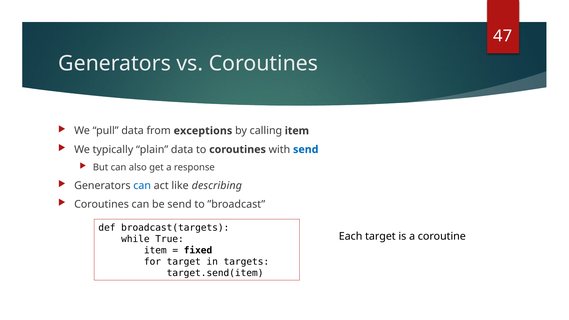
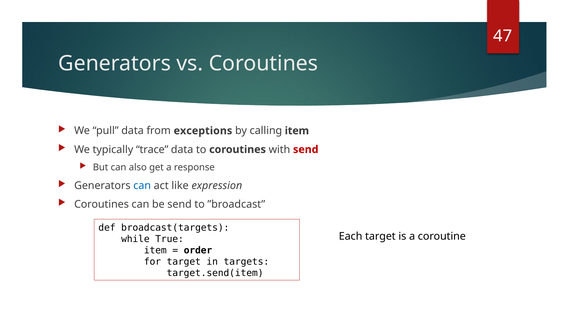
plain: plain -> trace
send at (306, 150) colour: blue -> red
describing: describing -> expression
fixed: fixed -> order
